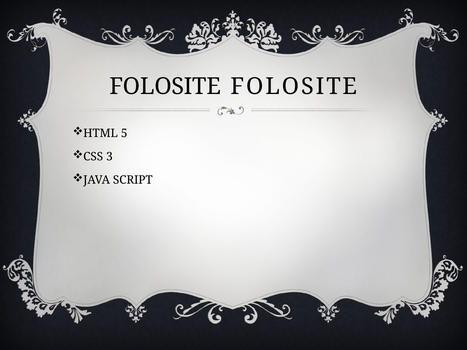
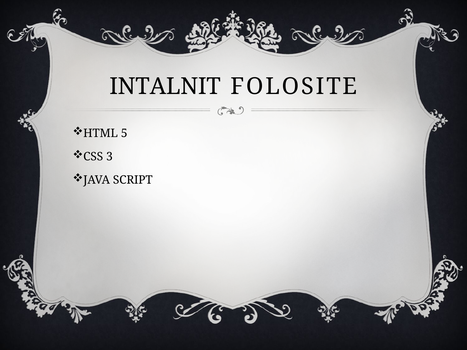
FOLOSITE at (165, 86): FOLOSITE -> INTALNIT
